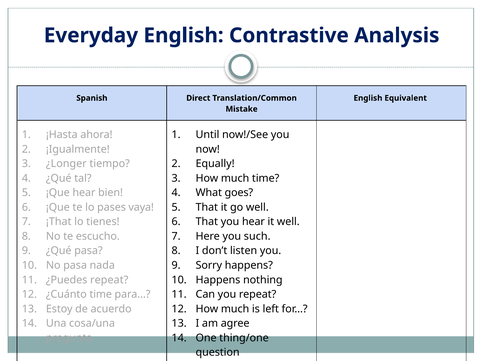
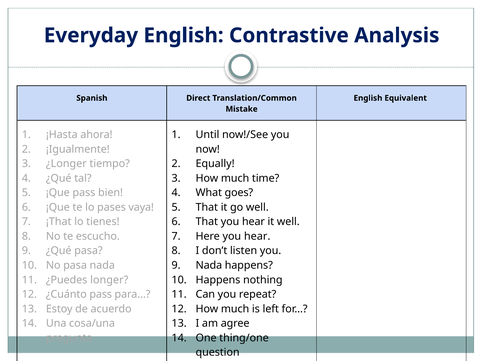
¡Que hear: hear -> pass
Here you such: such -> hear
Sorry at (209, 266): Sorry -> Nada
¿Puedes repeat: repeat -> longer
¿Cuánto time: time -> pass
